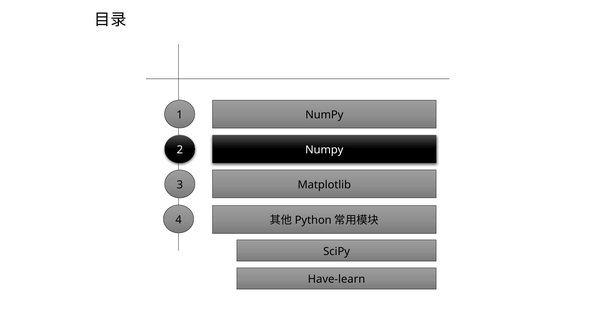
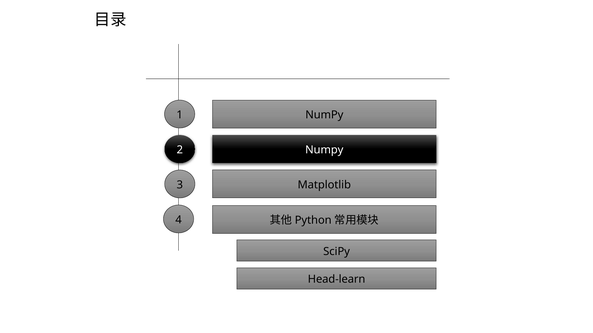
Have-learn: Have-learn -> Head-learn
